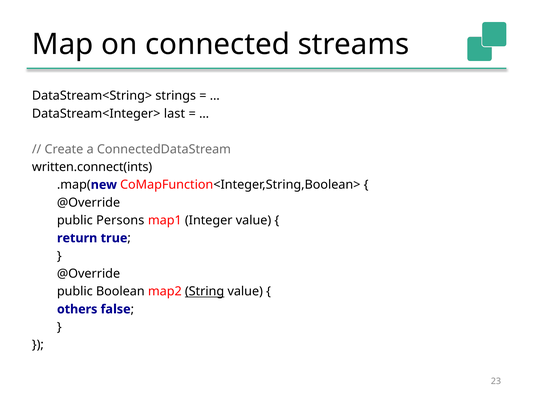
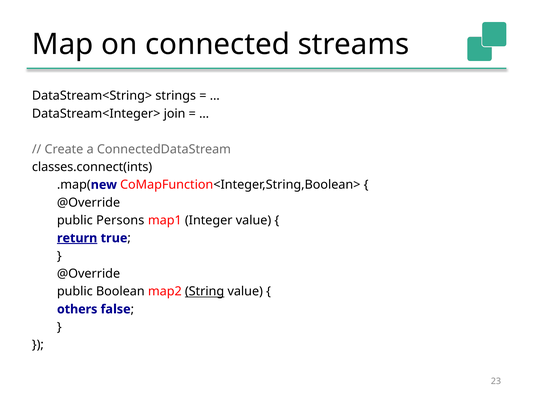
last: last -> join
written.connect(ints: written.connect(ints -> classes.connect(ints
return underline: none -> present
